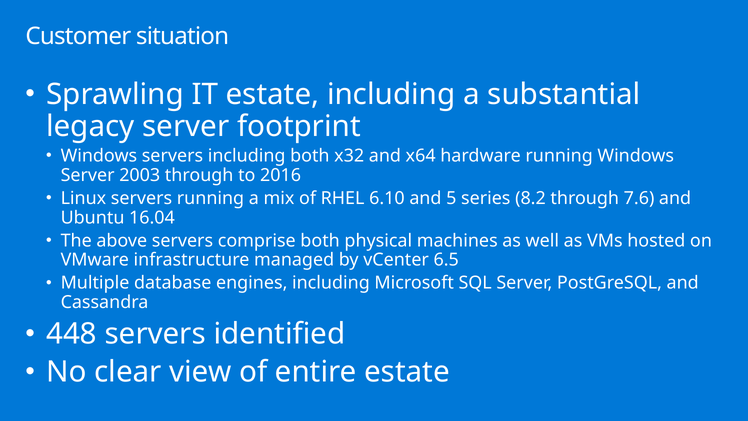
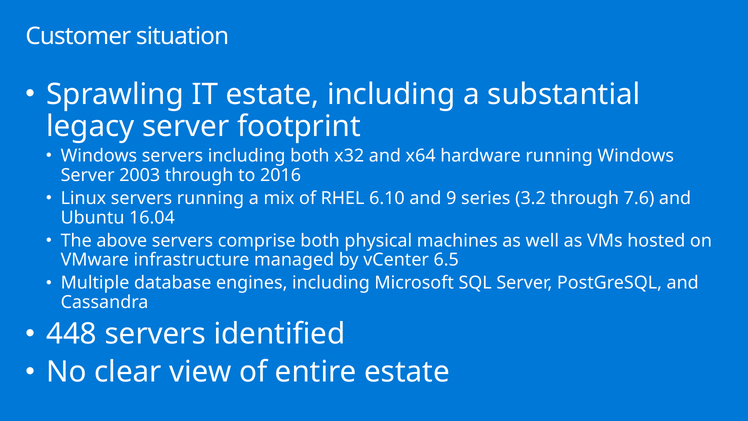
5: 5 -> 9
8.2: 8.2 -> 3.2
